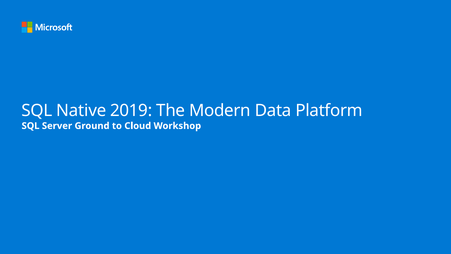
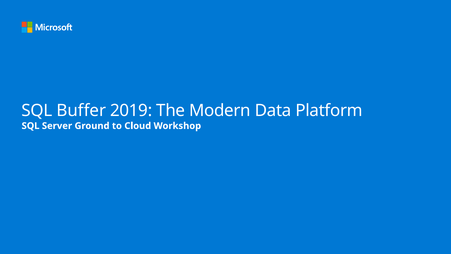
Native: Native -> Buffer
